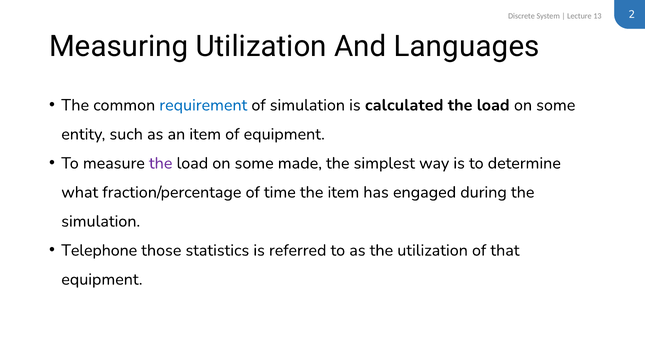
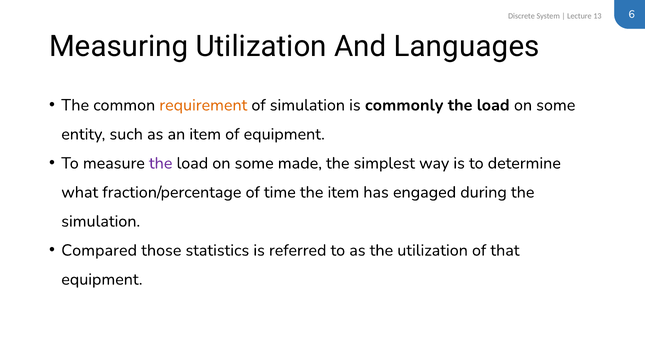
2: 2 -> 6
requirement colour: blue -> orange
calculated: calculated -> commonly
Telephone: Telephone -> Compared
